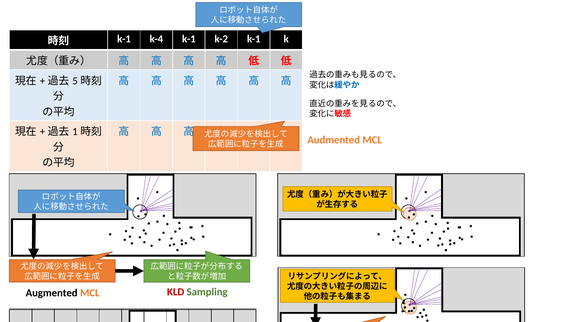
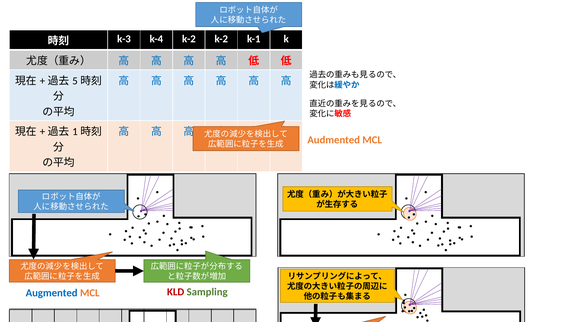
k-1 at (124, 39): k-1 -> k-3
k-4 k-1: k-1 -> k-2
Augmented colour: black -> blue
